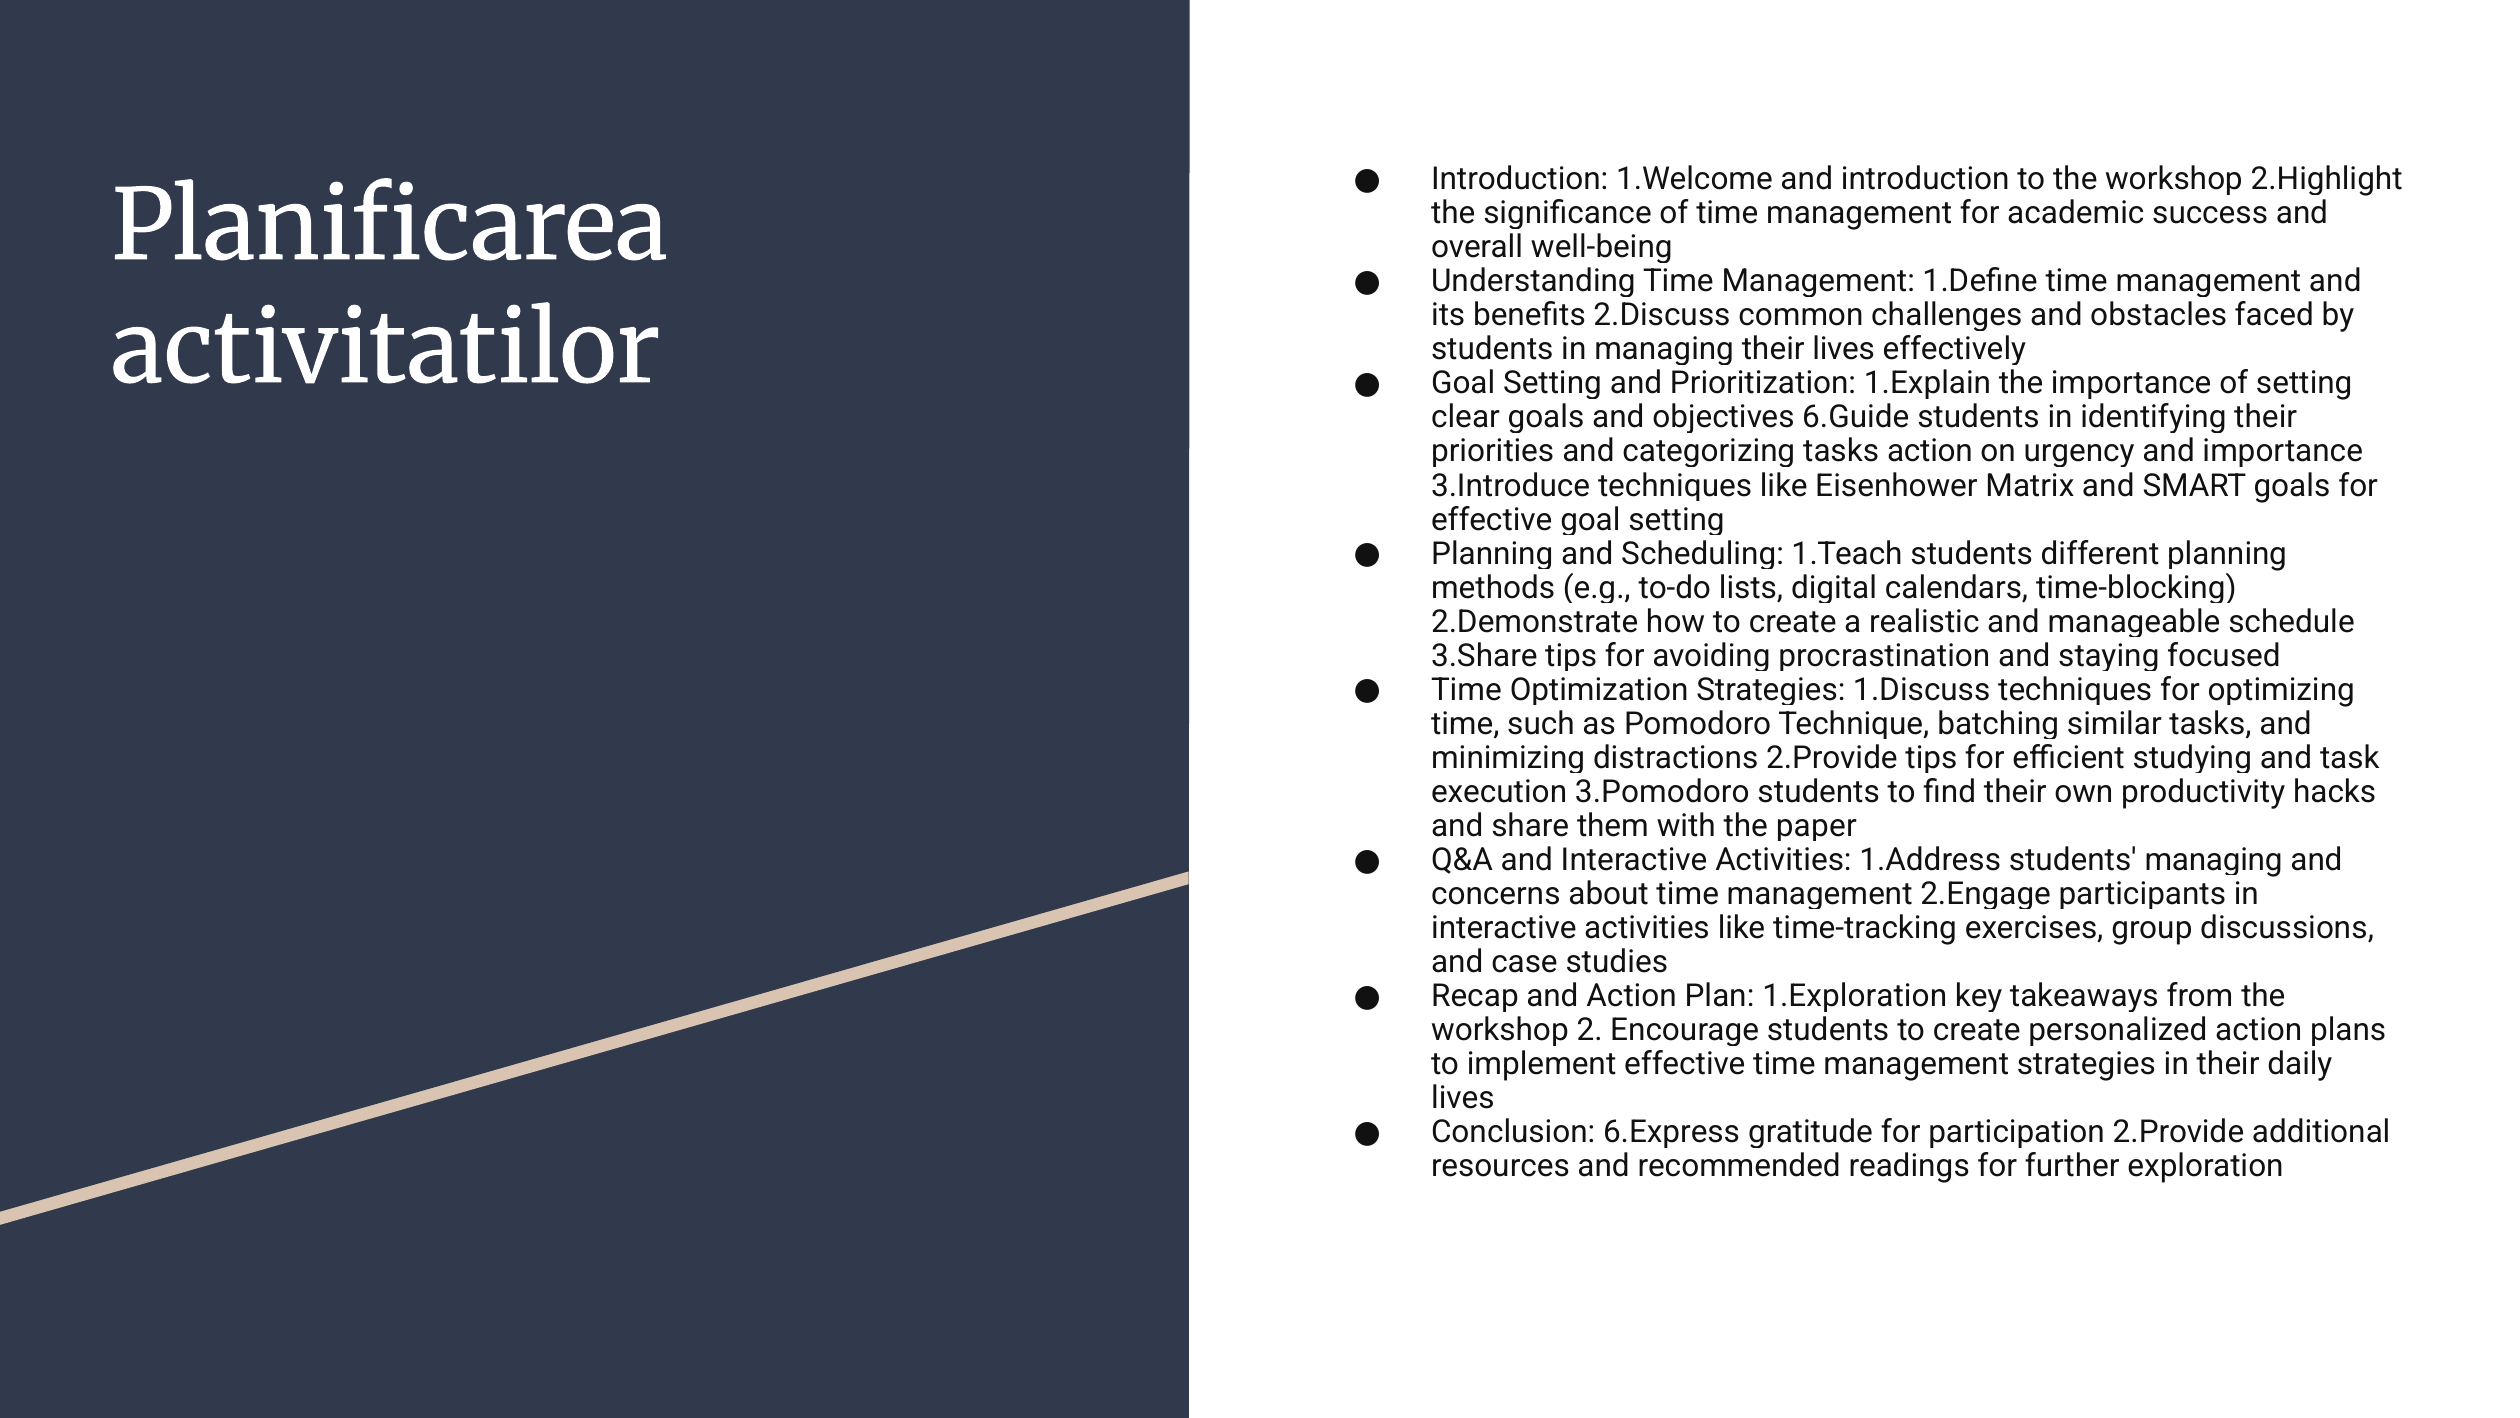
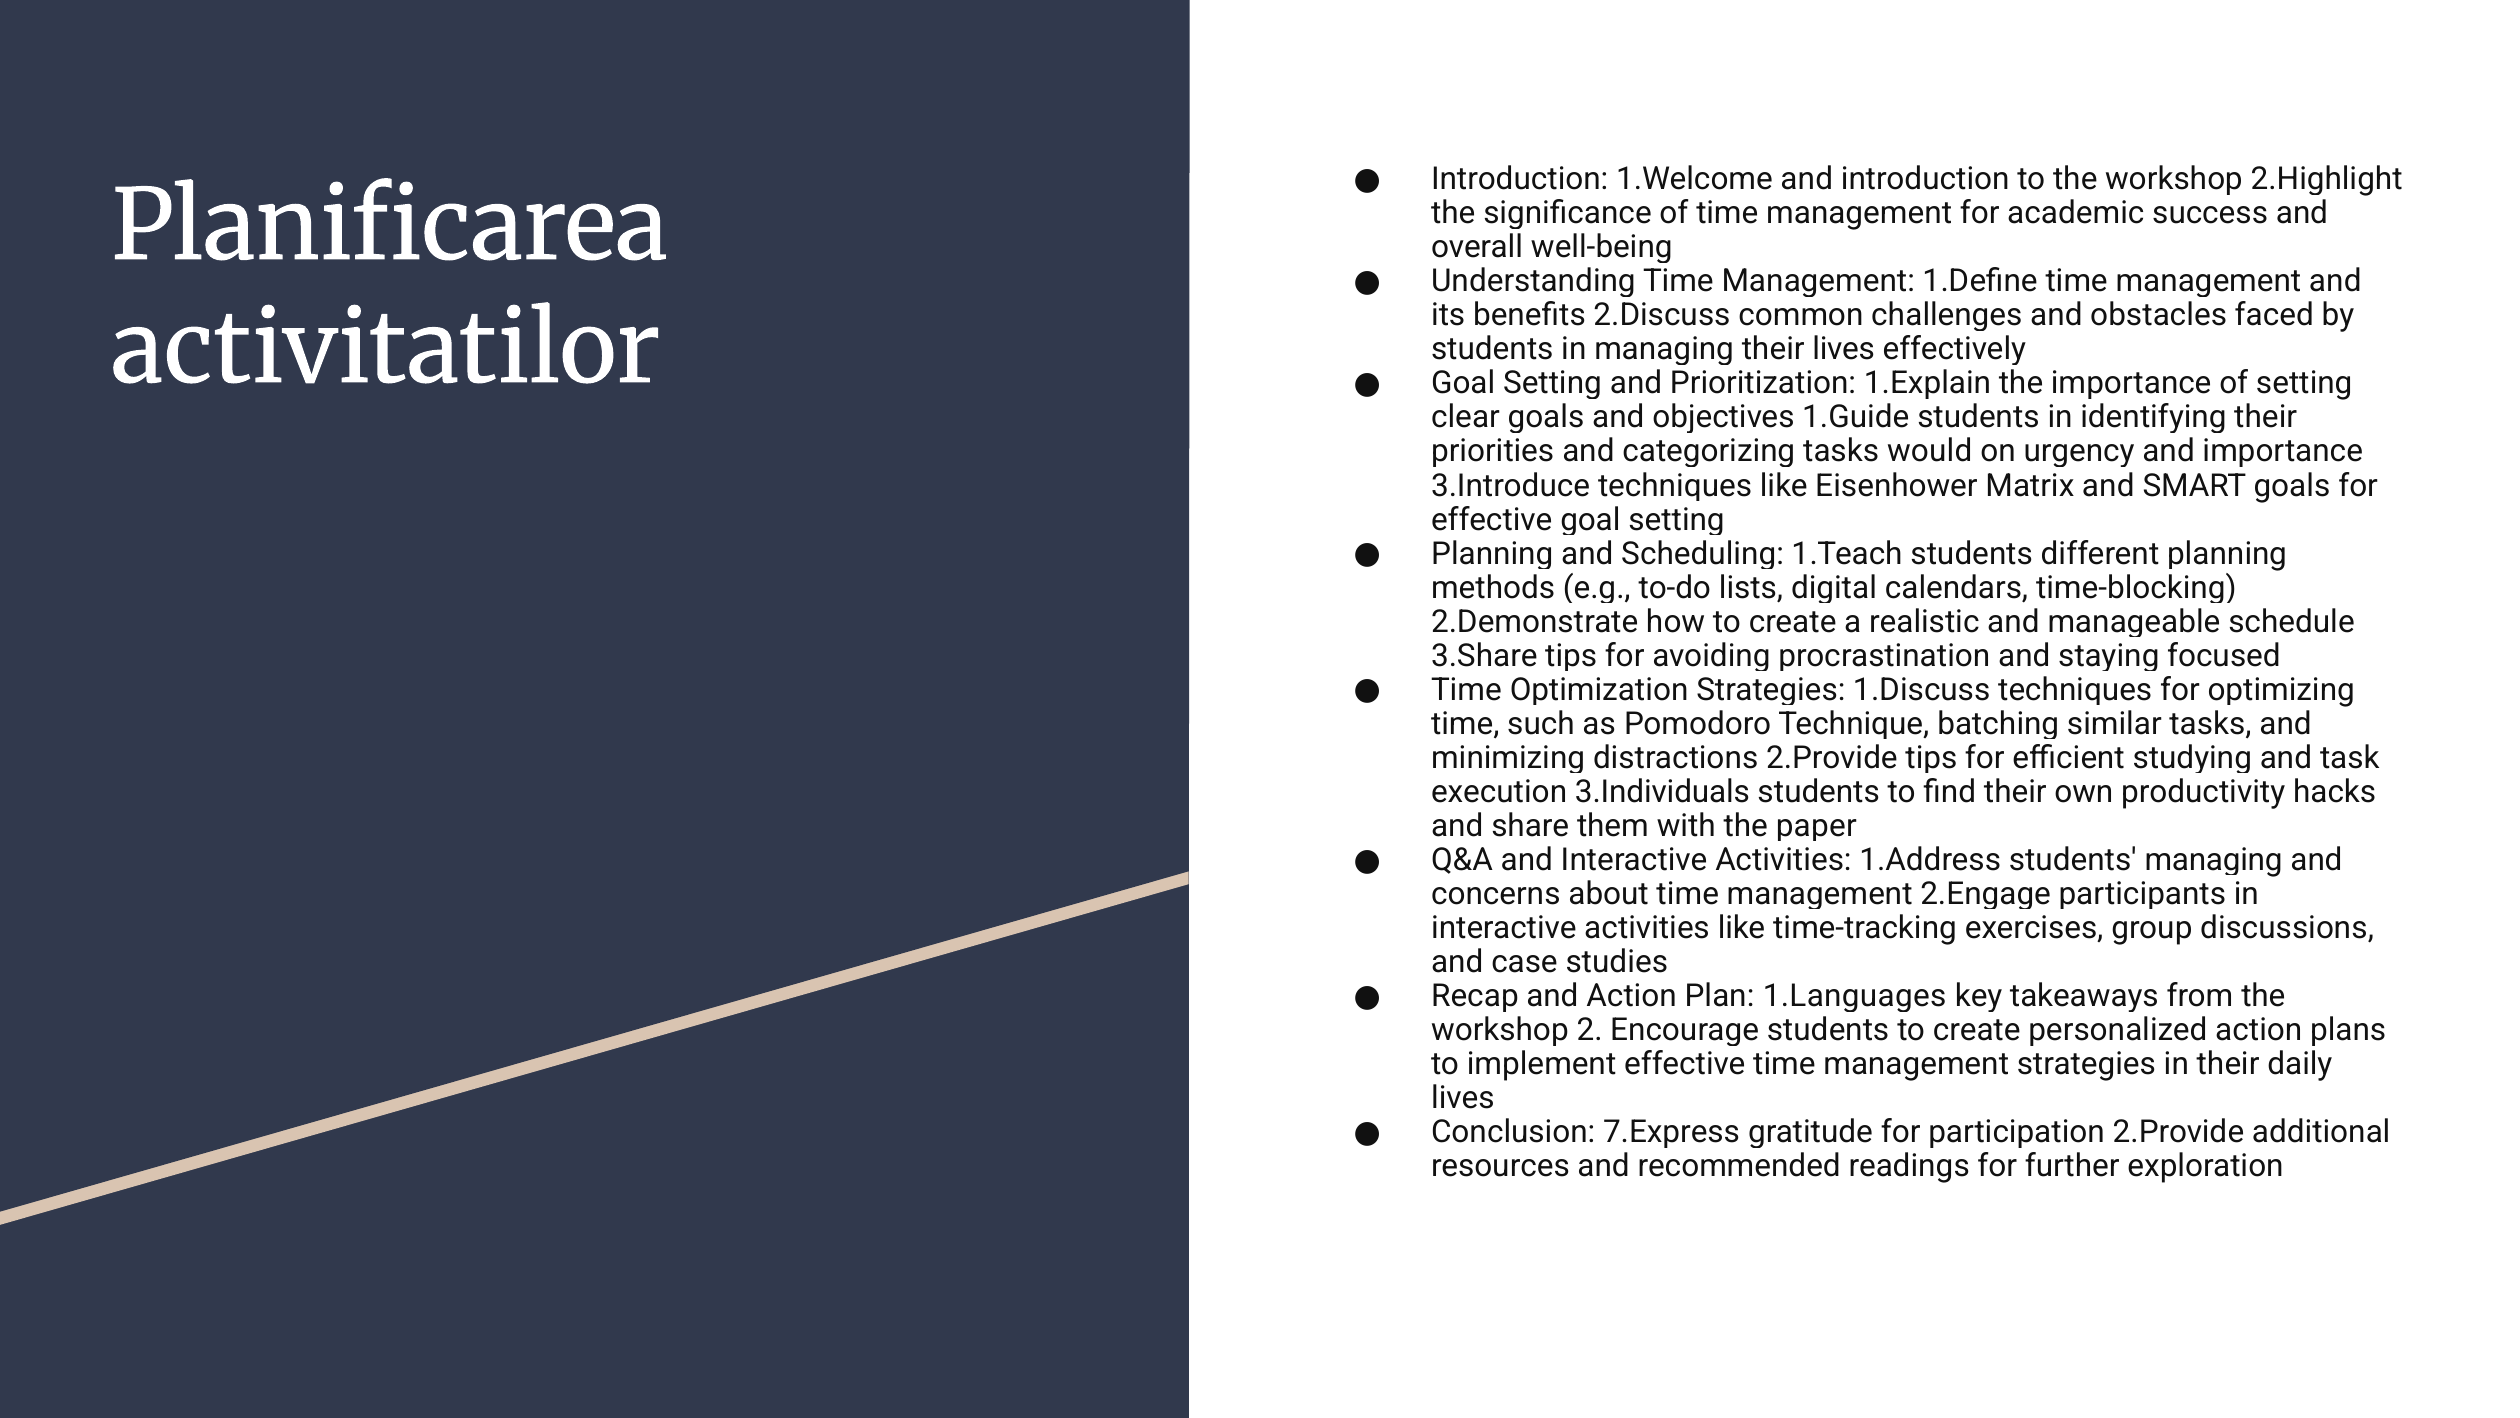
6.Guide: 6.Guide -> 1.Guide
tasks action: action -> would
3.Pomodoro: 3.Pomodoro -> 3.Individuals
1.Exploration: 1.Exploration -> 1.Languages
6.Express: 6.Express -> 7.Express
